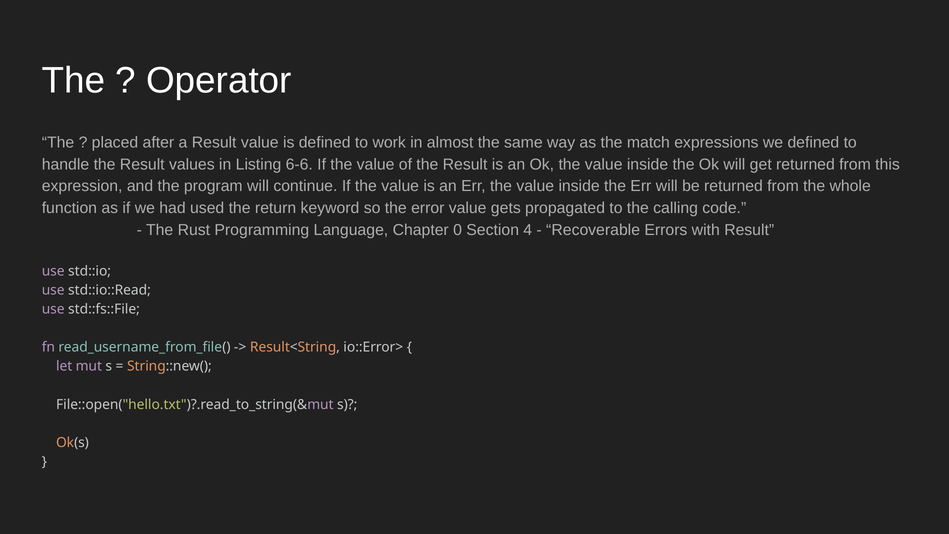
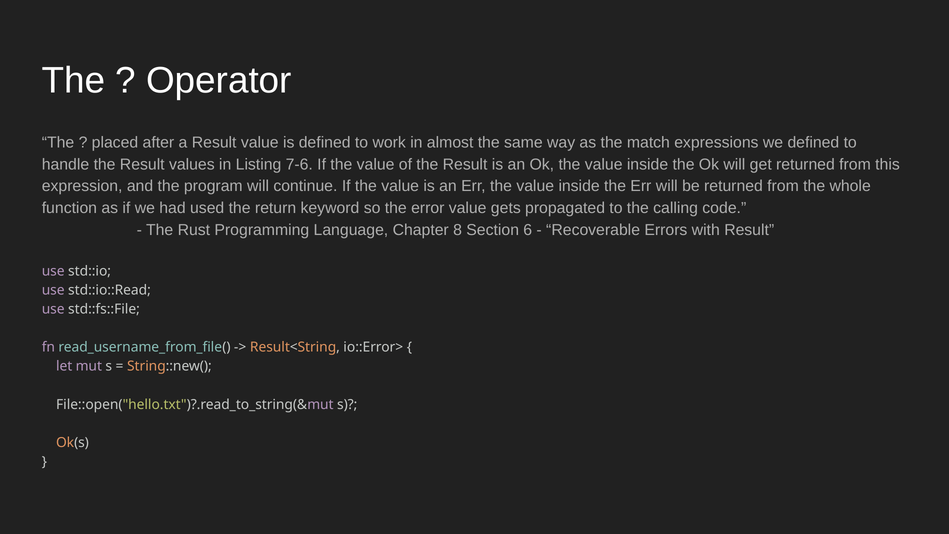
6-6: 6-6 -> 7-6
0: 0 -> 8
4: 4 -> 6
